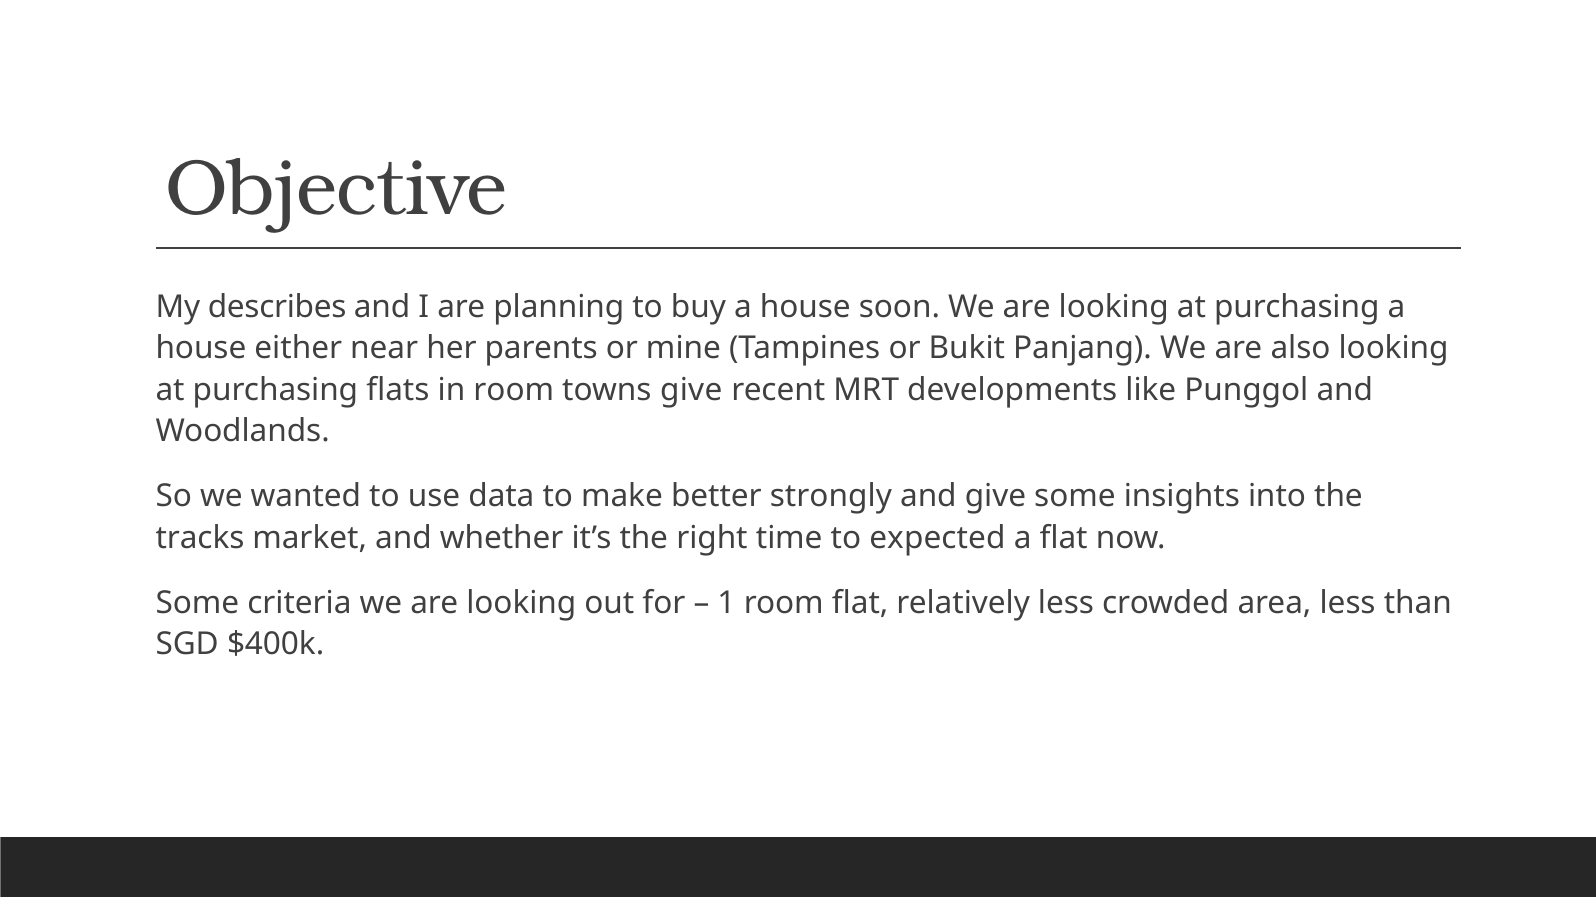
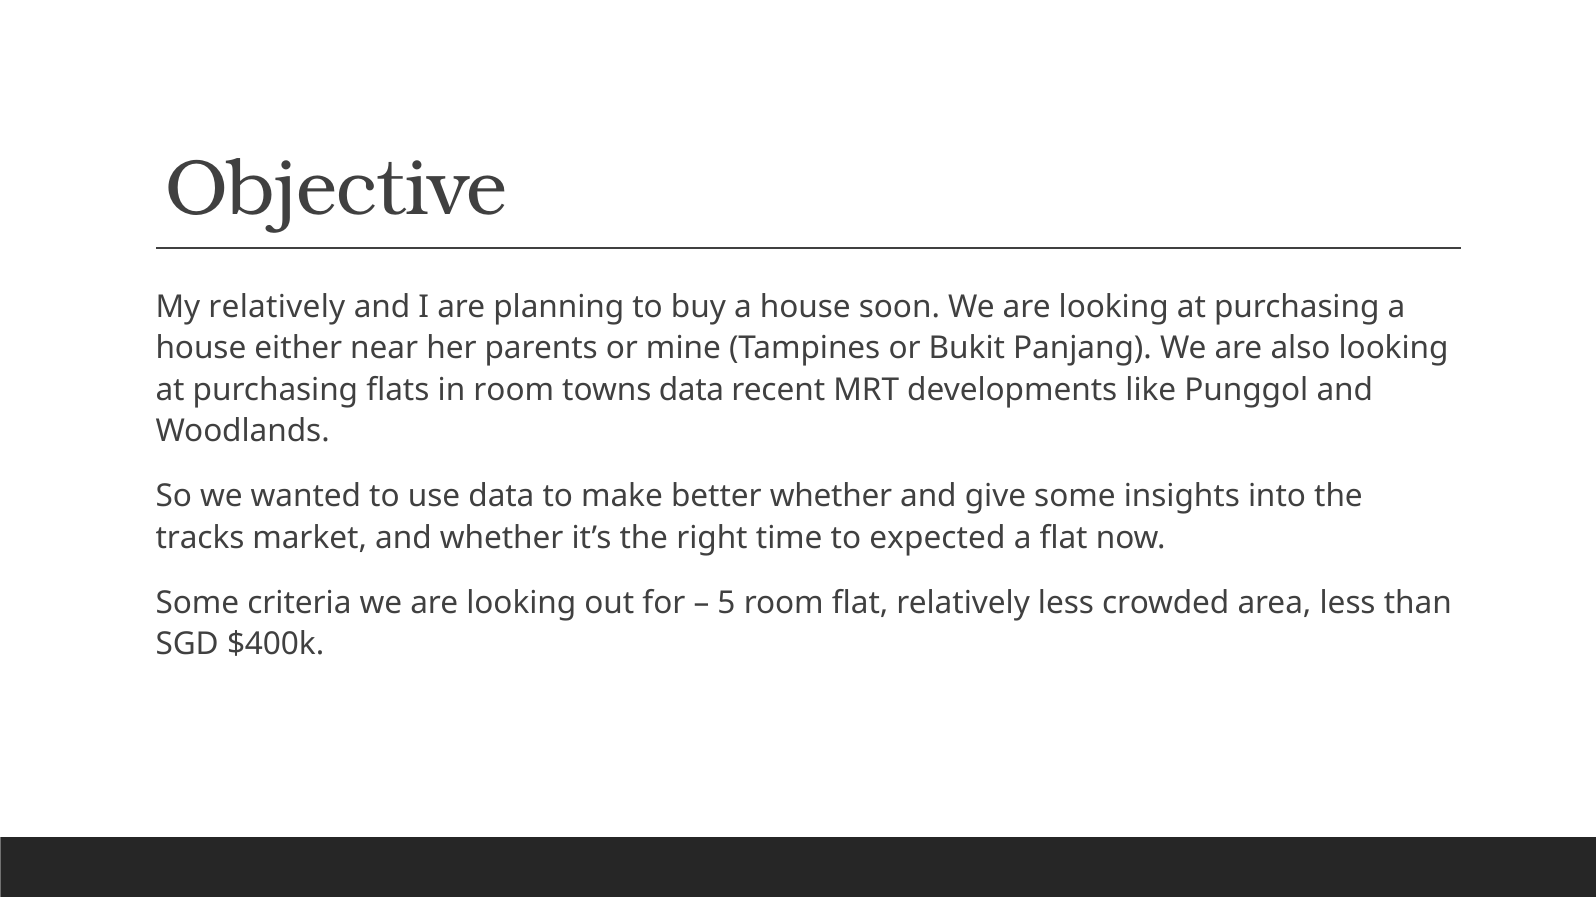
My describes: describes -> relatively
towns give: give -> data
better strongly: strongly -> whether
1: 1 -> 5
